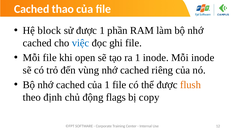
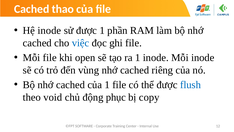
Hệ block: block -> inode
flush colour: orange -> blue
định: định -> void
flags: flags -> phục
